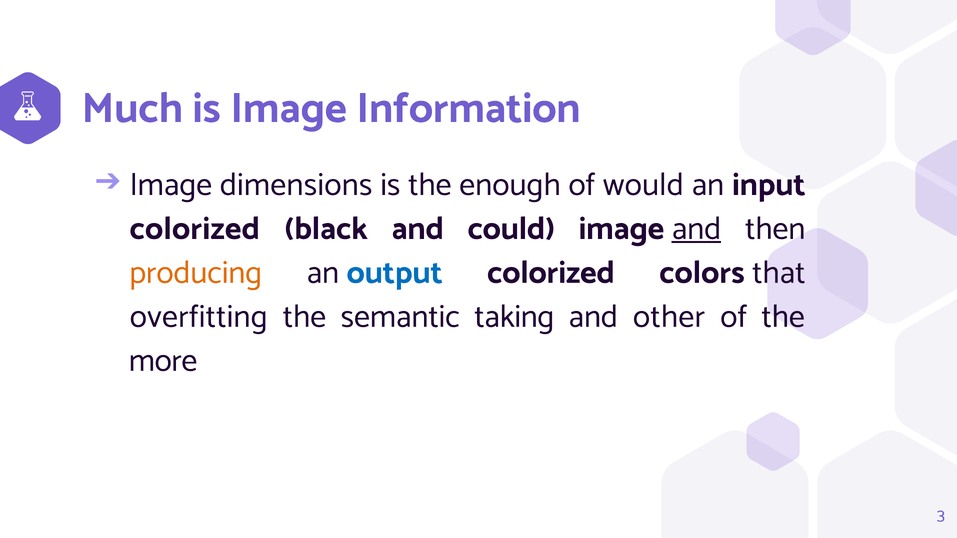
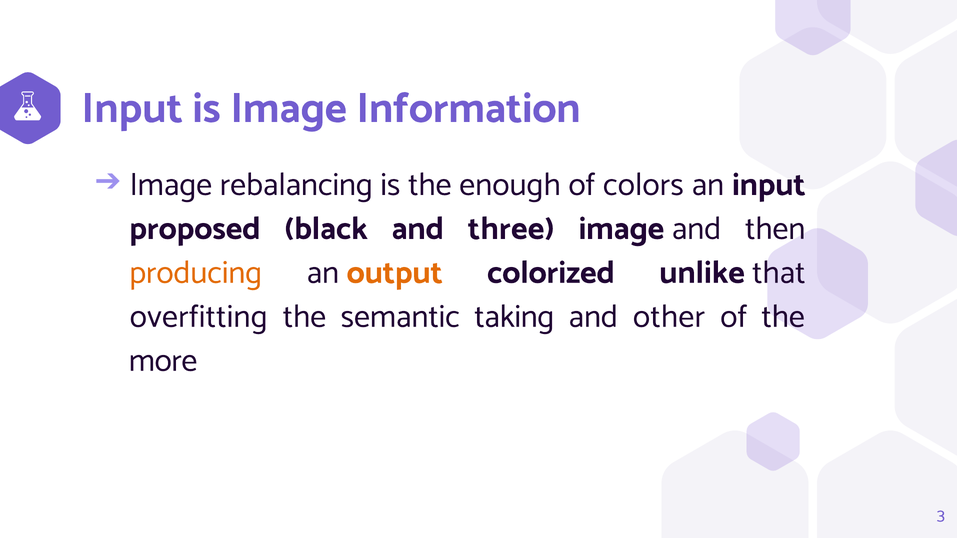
Much at (132, 108): Much -> Input
dimensions: dimensions -> rebalancing
would: would -> colors
colorized at (195, 228): colorized -> proposed
could: could -> three
and at (696, 228) underline: present -> none
output colour: blue -> orange
colors: colors -> unlike
